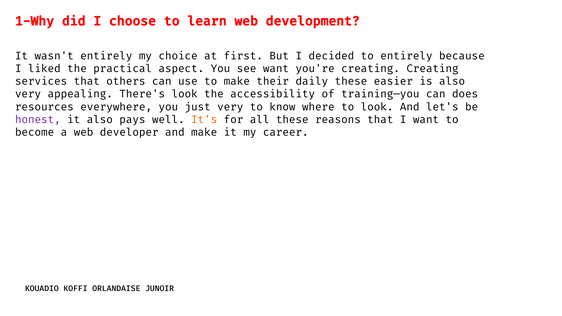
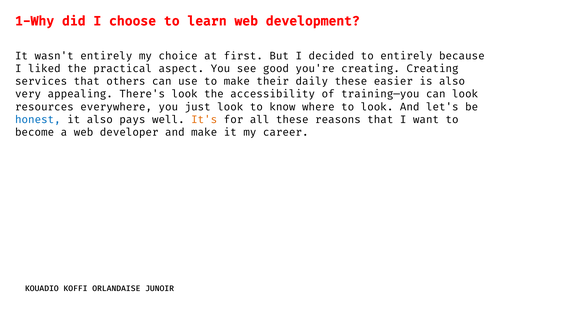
see want: want -> good
can does: does -> look
just very: very -> look
honest colour: purple -> blue
